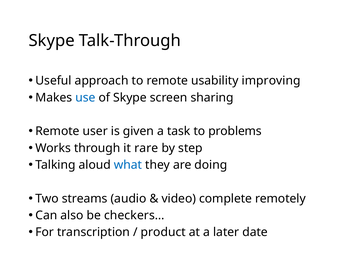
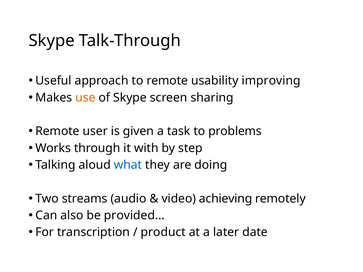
use colour: blue -> orange
rare: rare -> with
complete: complete -> achieving
checkers…: checkers… -> provided…
